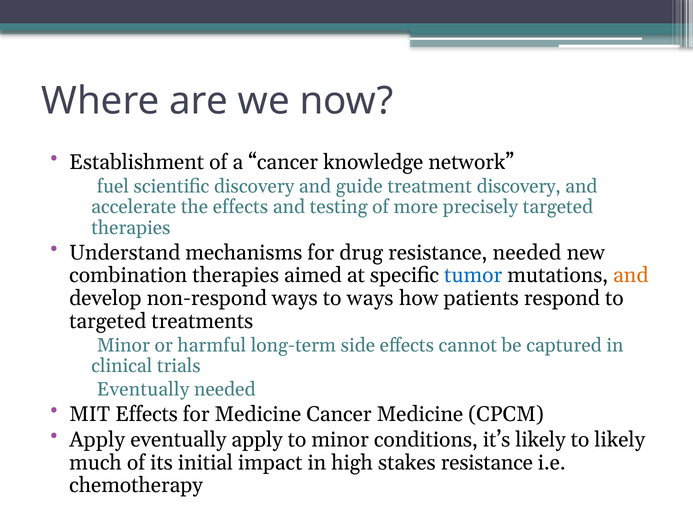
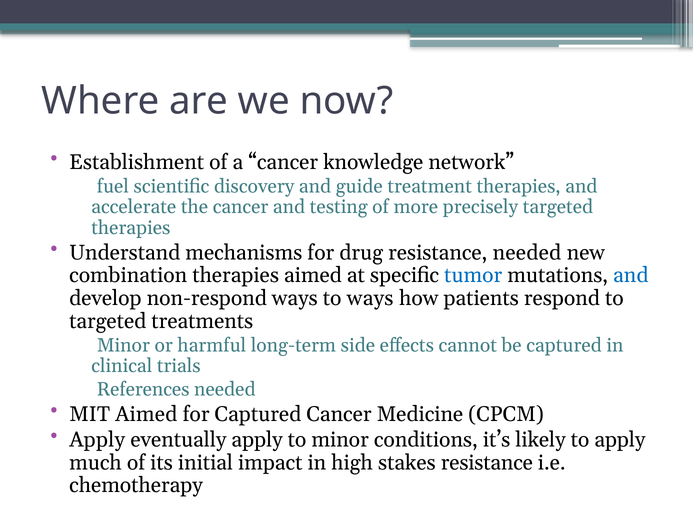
treatment discovery: discovery -> therapies
the effects: effects -> cancer
and at (631, 275) colour: orange -> blue
Eventually at (143, 389): Eventually -> References
MIT Effects: Effects -> Aimed
for Medicine: Medicine -> Captured
to likely: likely -> apply
